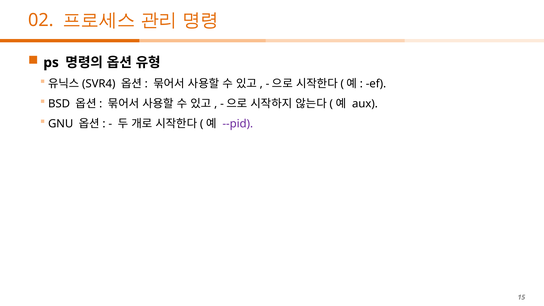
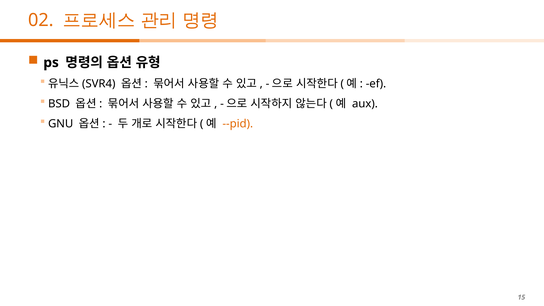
--pid colour: purple -> orange
